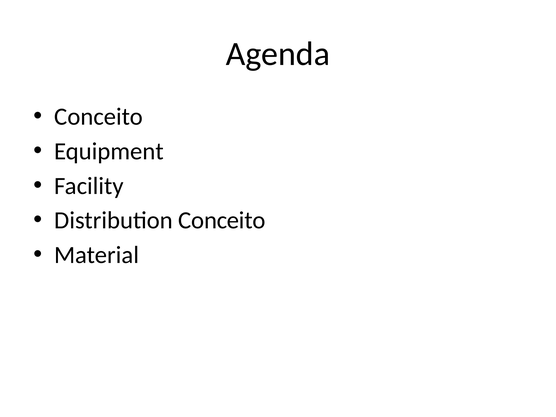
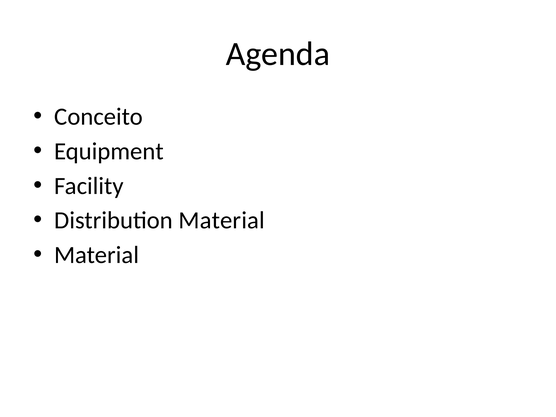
Distribution Conceito: Conceito -> Material
